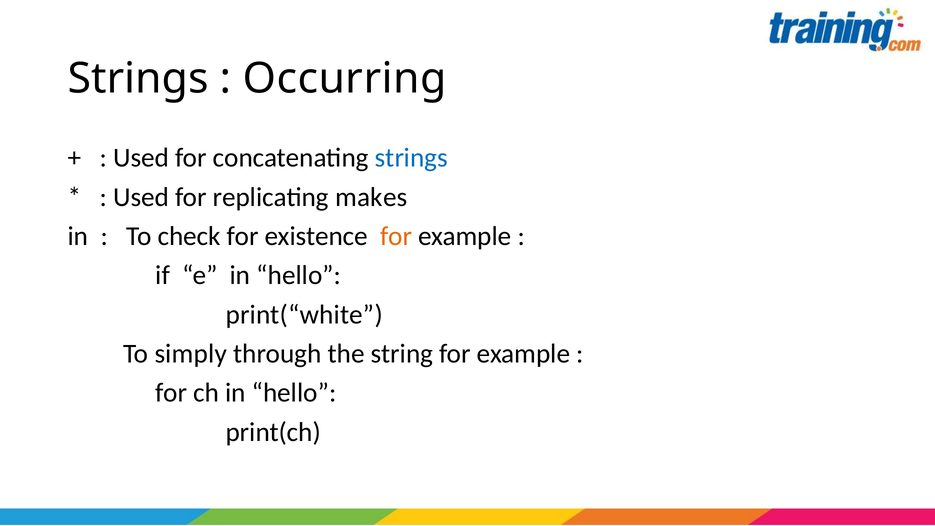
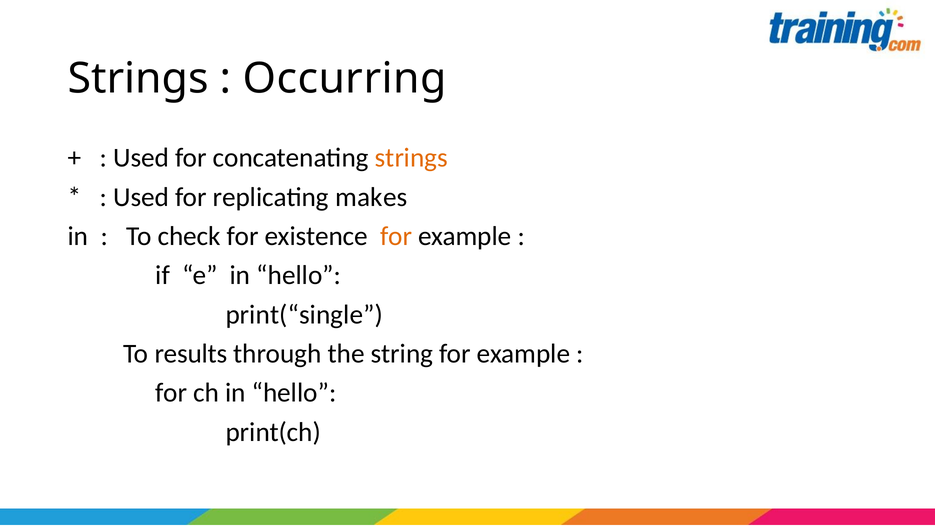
strings at (411, 158) colour: blue -> orange
print(“white: print(“white -> print(“single
simply: simply -> results
